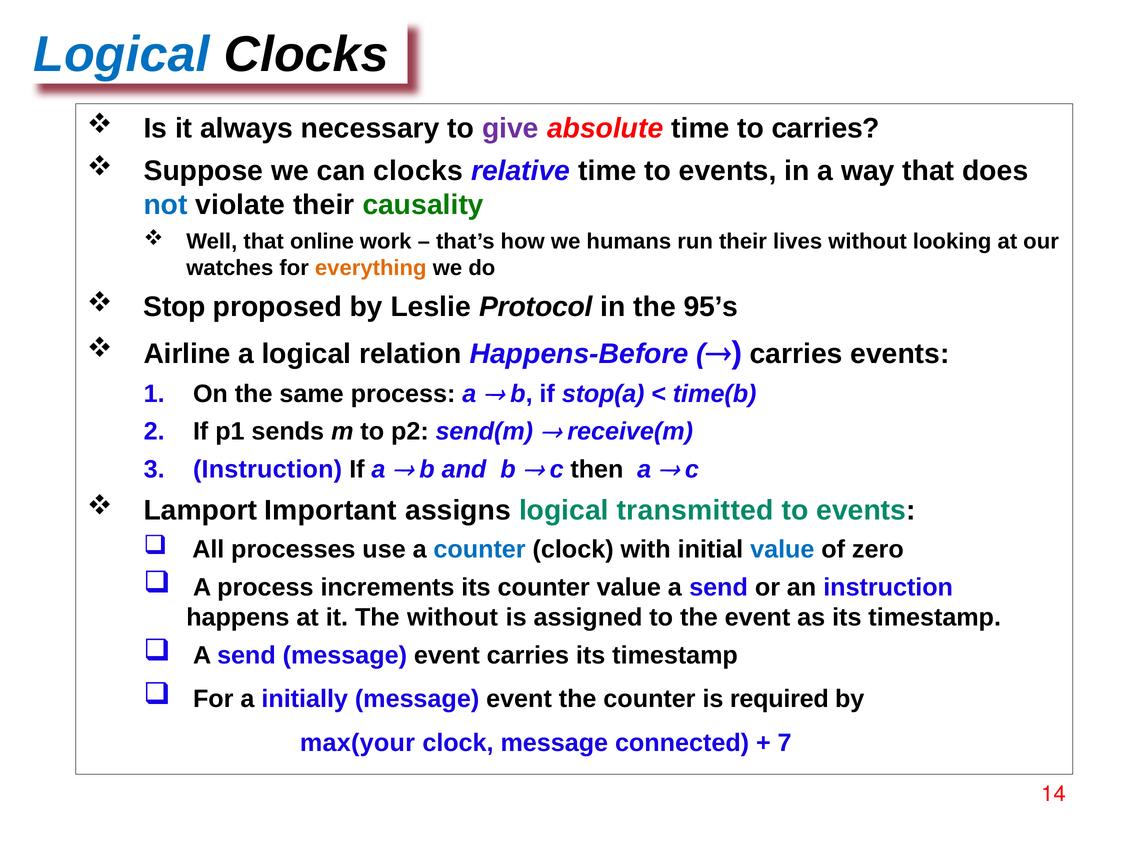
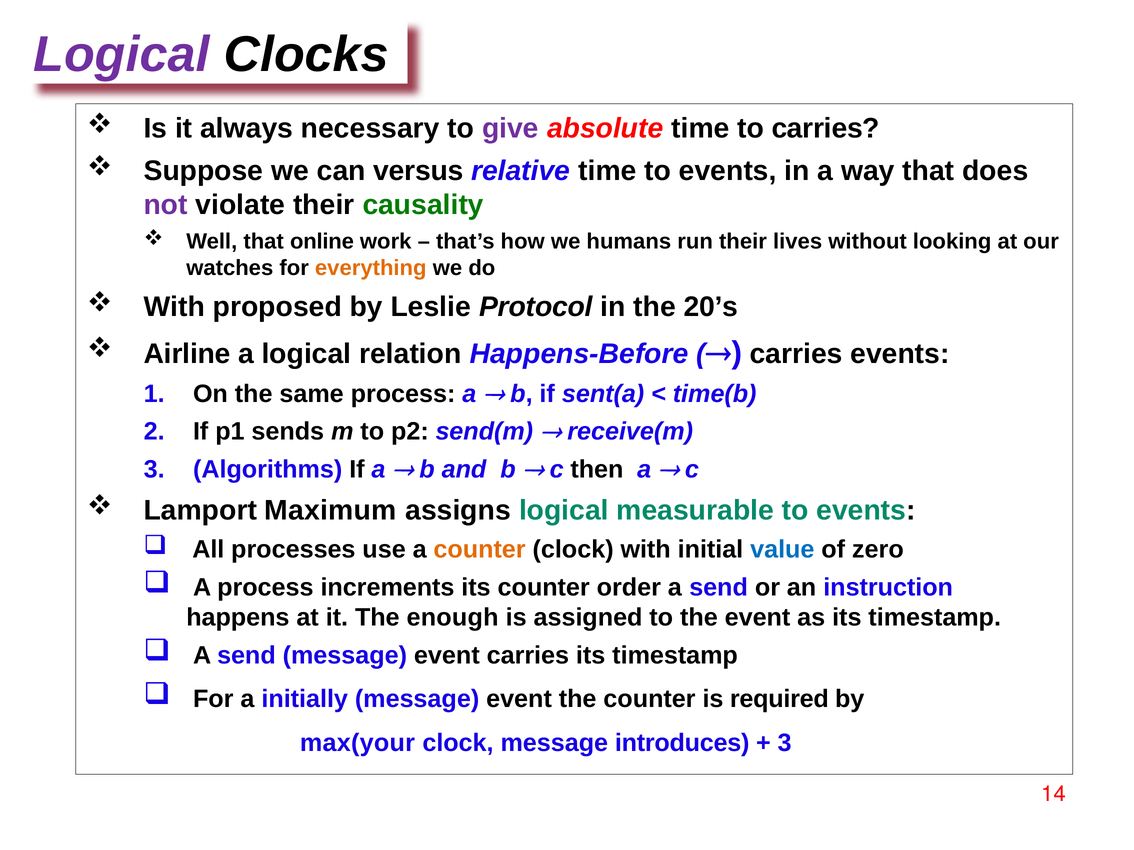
Logical at (122, 55) colour: blue -> purple
can clocks: clocks -> versus
not colour: blue -> purple
Stop at (175, 307): Stop -> With
95’s: 95’s -> 20’s
stop(a: stop(a -> sent(a
Instruction at (268, 470): Instruction -> Algorithms
Important: Important -> Maximum
transmitted: transmitted -> measurable
counter at (480, 550) colour: blue -> orange
counter value: value -> order
The without: without -> enough
connected: connected -> introduces
7 at (785, 743): 7 -> 3
